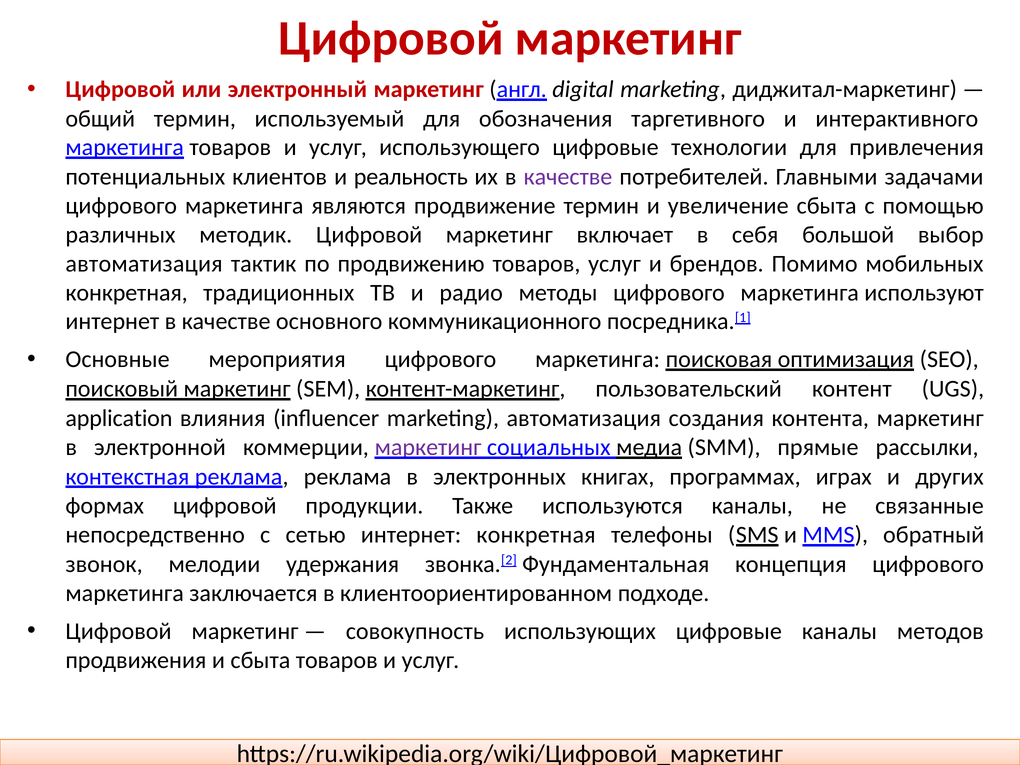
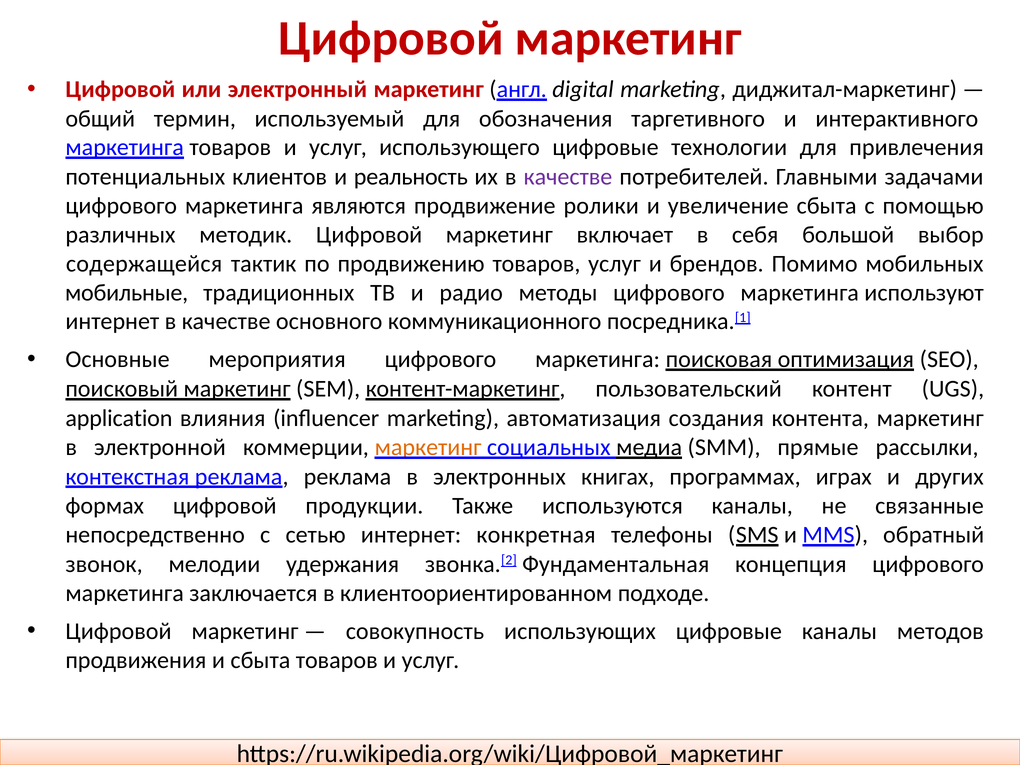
продвижение термин: термин -> ролики
автоматизация at (144, 264): автоматизация -> содержащейся
конкретная at (127, 293): конкретная -> мобильные
маркетинг at (428, 447) colour: purple -> orange
